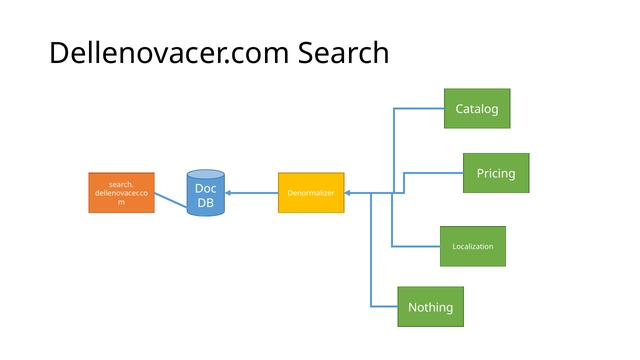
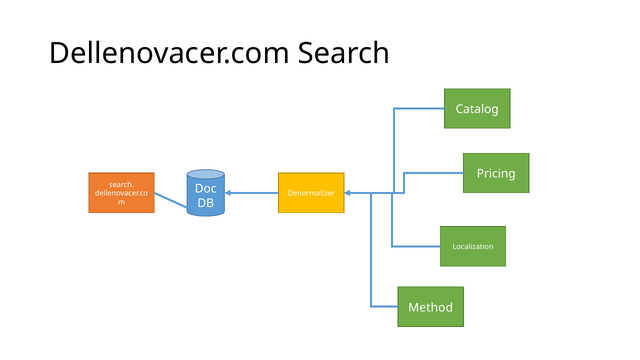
Nothing: Nothing -> Method
